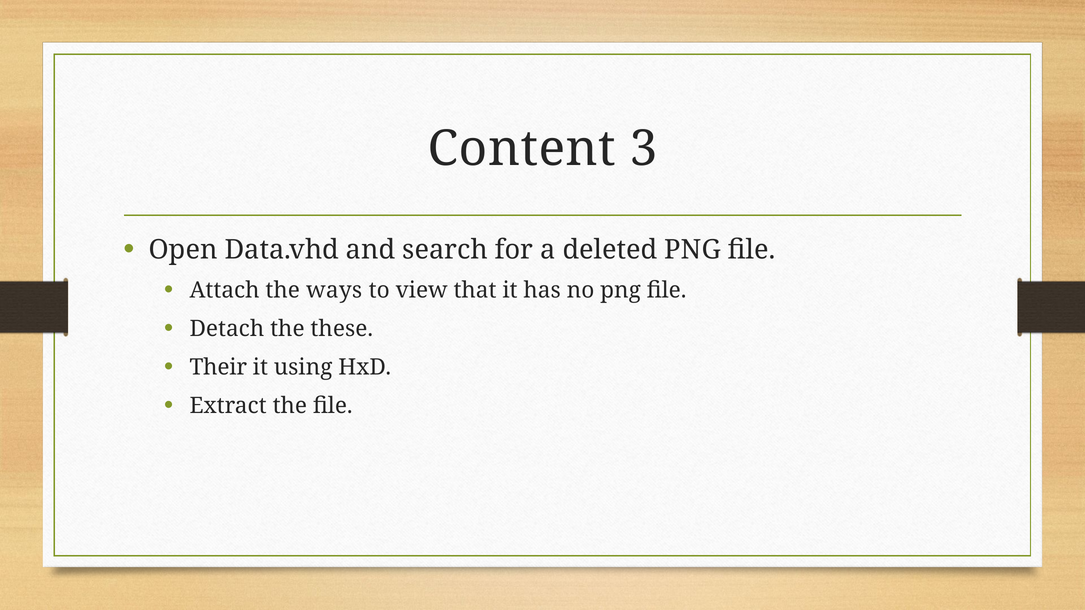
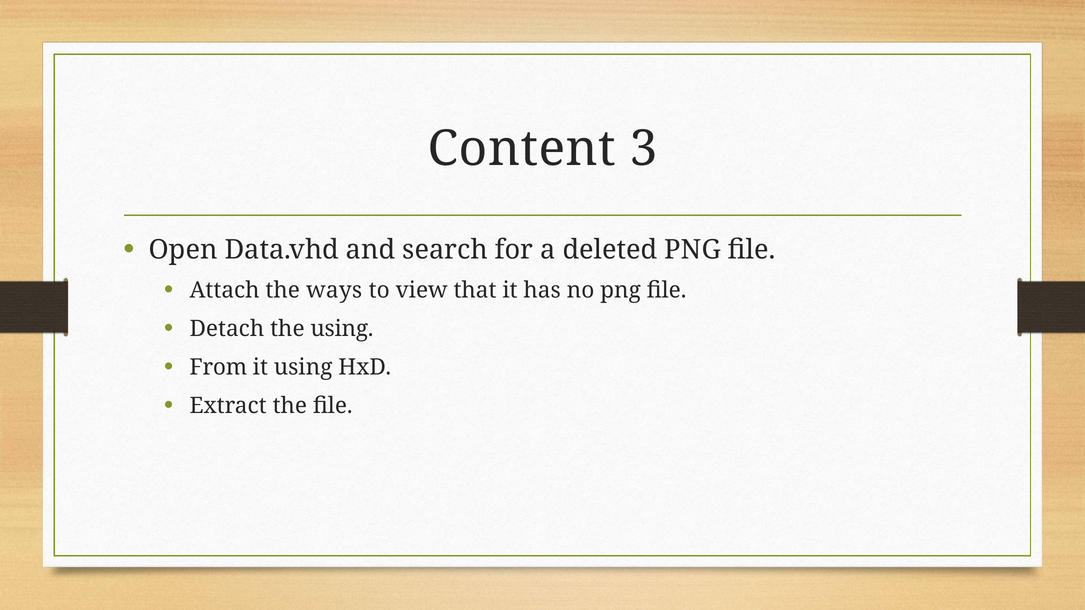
the these: these -> using
Their: Their -> From
